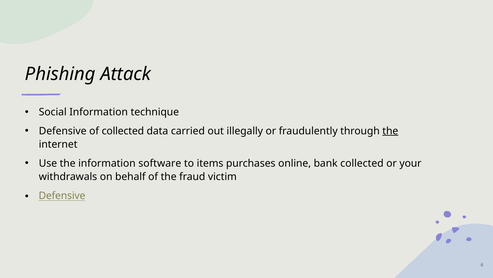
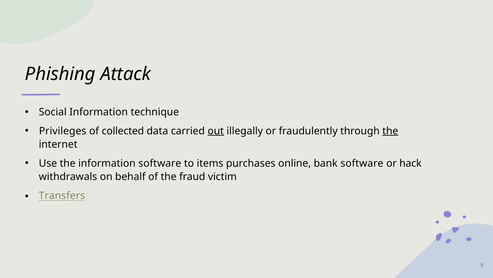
Defensive at (63, 131): Defensive -> Privileges
out underline: none -> present
bank collected: collected -> software
your: your -> hack
Defensive at (62, 195): Defensive -> Transfers
